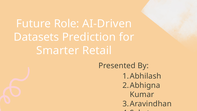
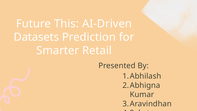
Role: Role -> This
